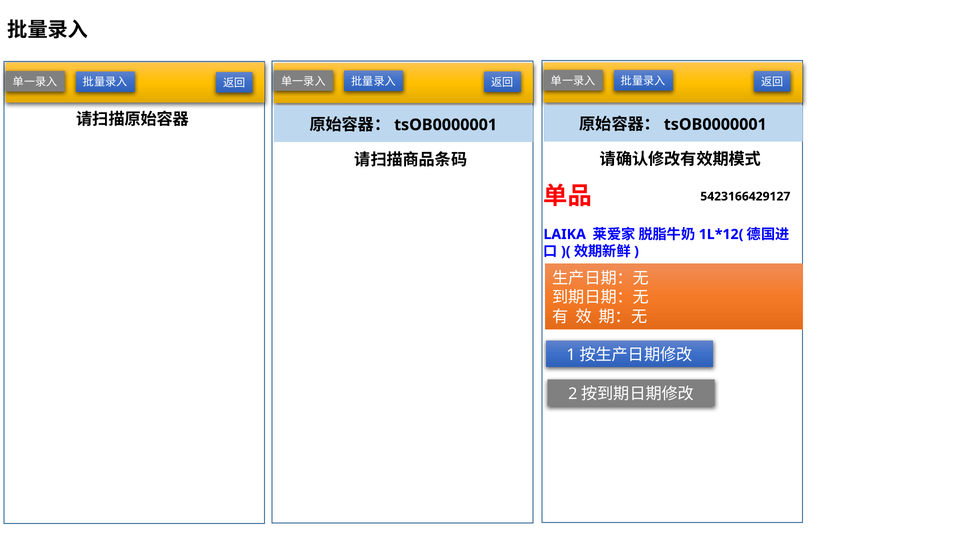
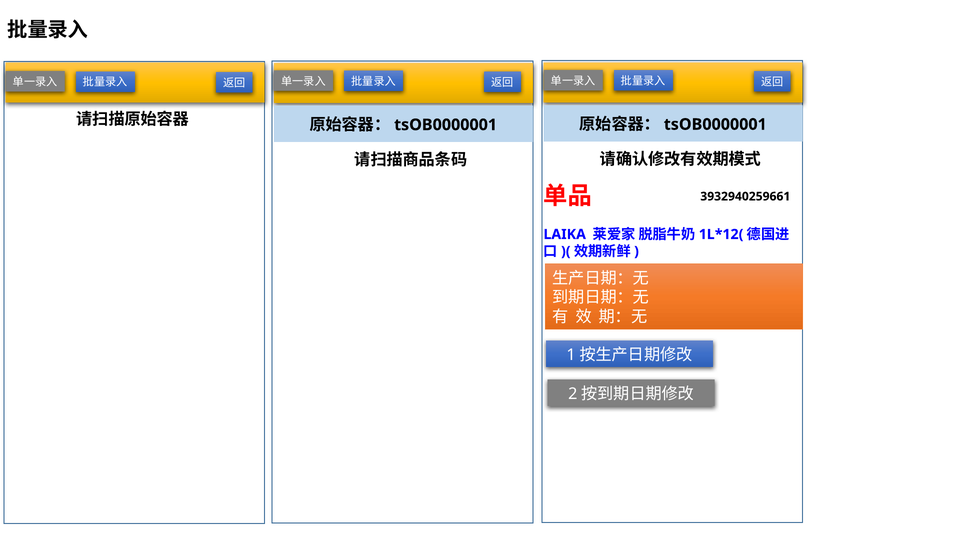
5423166429127: 5423166429127 -> 3932940259661
